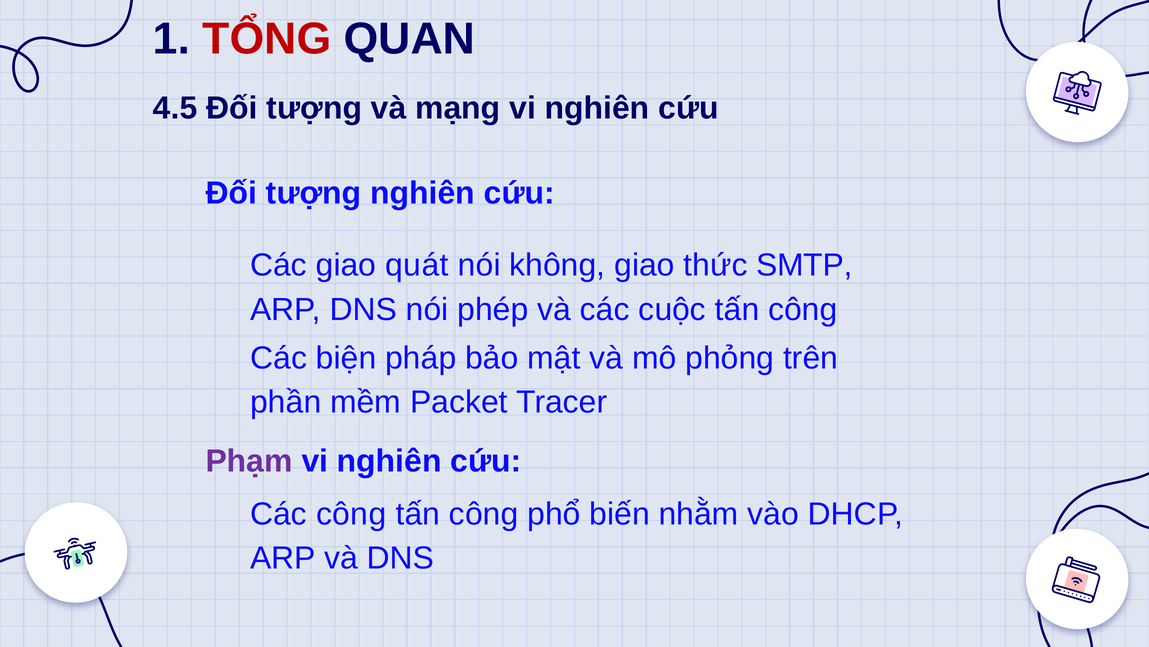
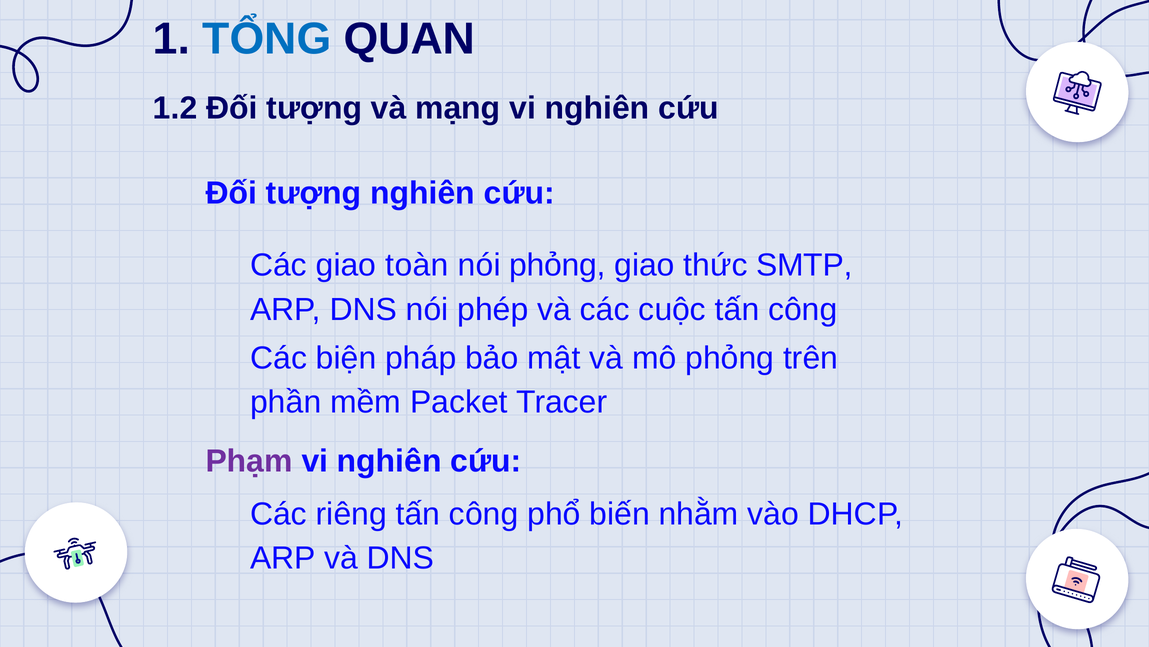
TỔNG colour: red -> blue
4.5: 4.5 -> 1.2
quát: quát -> toàn
nói không: không -> phỏng
Các công: công -> riêng
